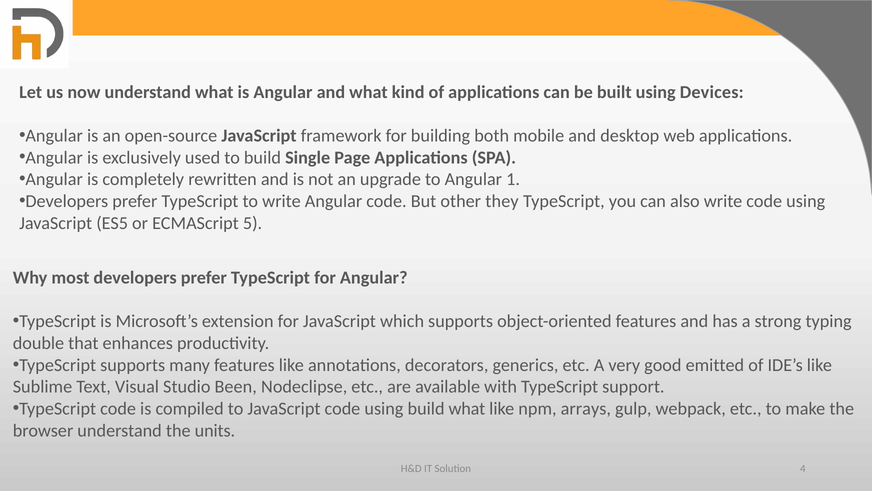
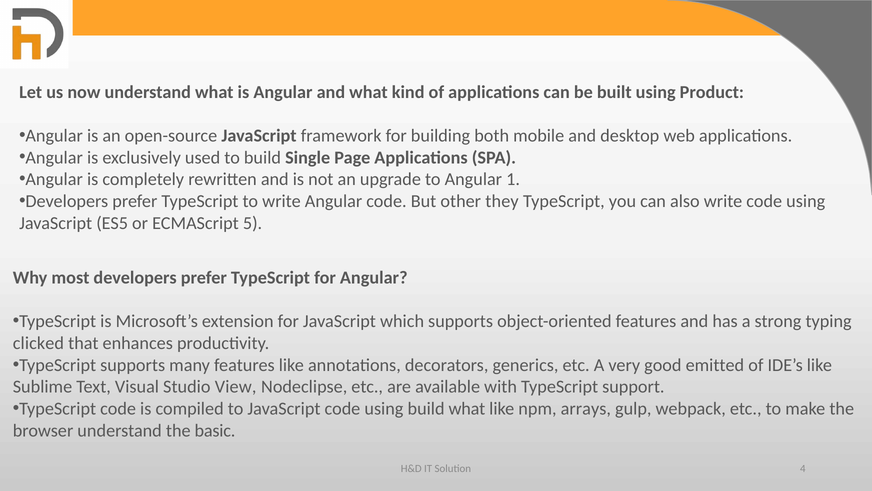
Devices: Devices -> Product
double: double -> clicked
Been: Been -> View
units: units -> basic
